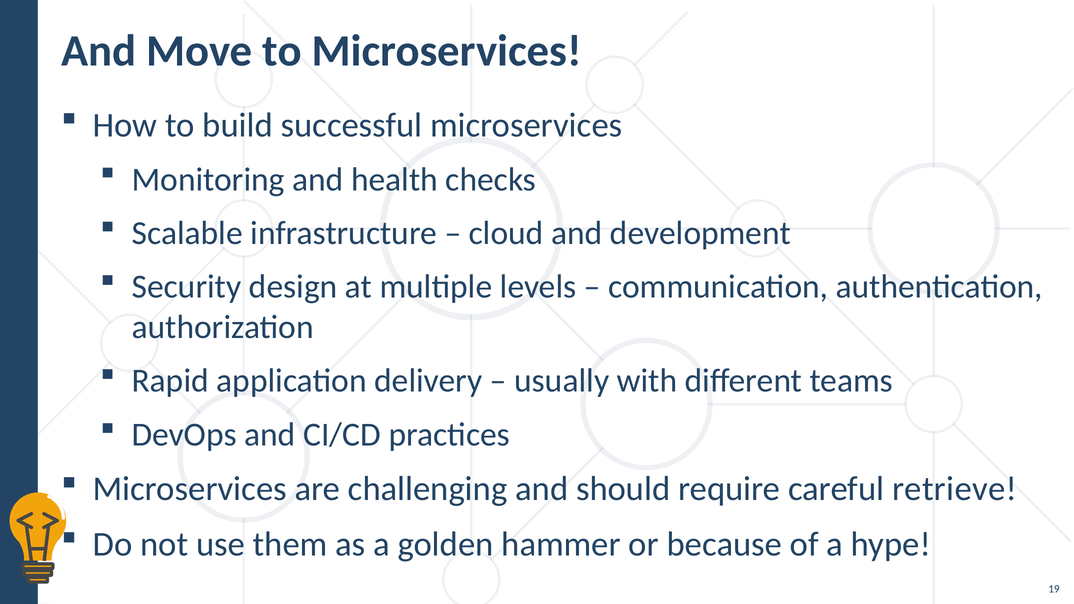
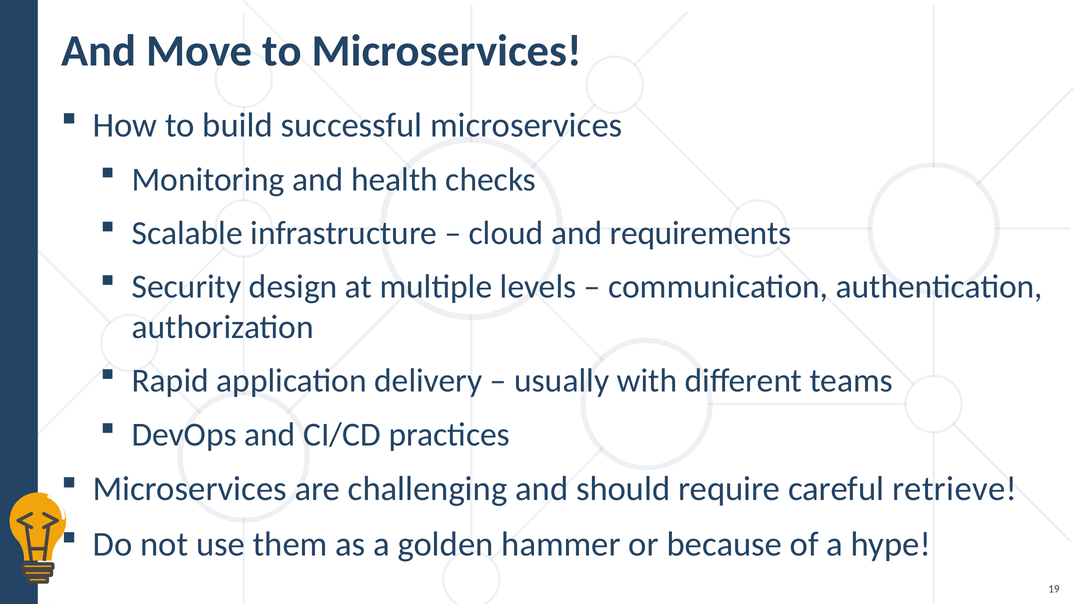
development: development -> requirements
